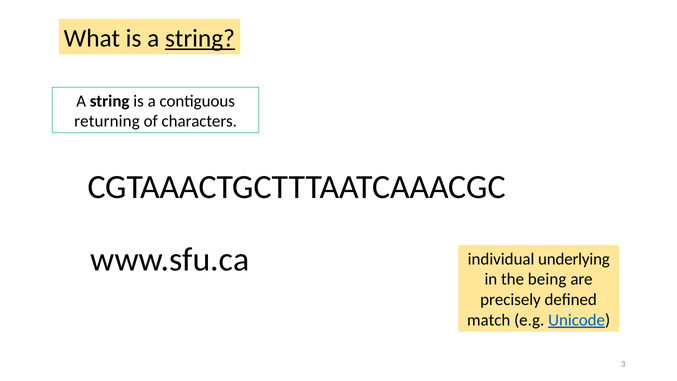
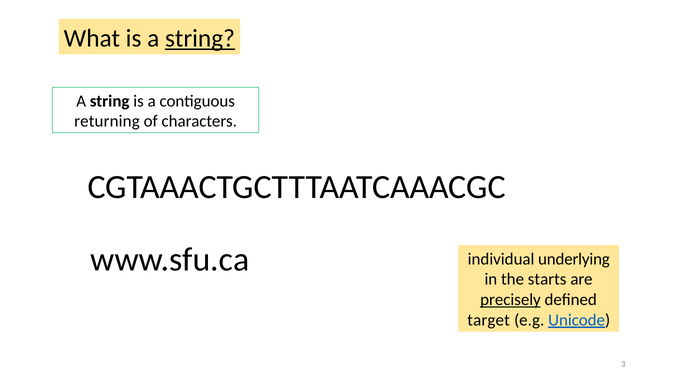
being: being -> starts
precisely underline: none -> present
match: match -> target
